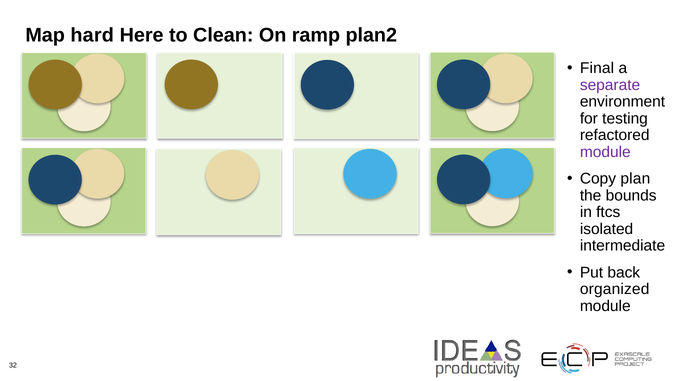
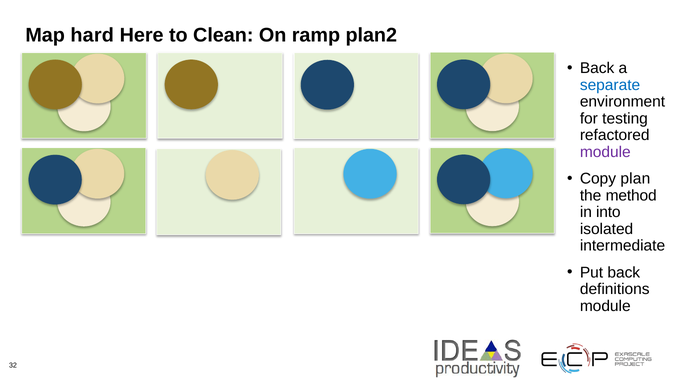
Final at (597, 68): Final -> Back
separate colour: purple -> blue
bounds: bounds -> method
ftcs: ftcs -> into
organized: organized -> definitions
